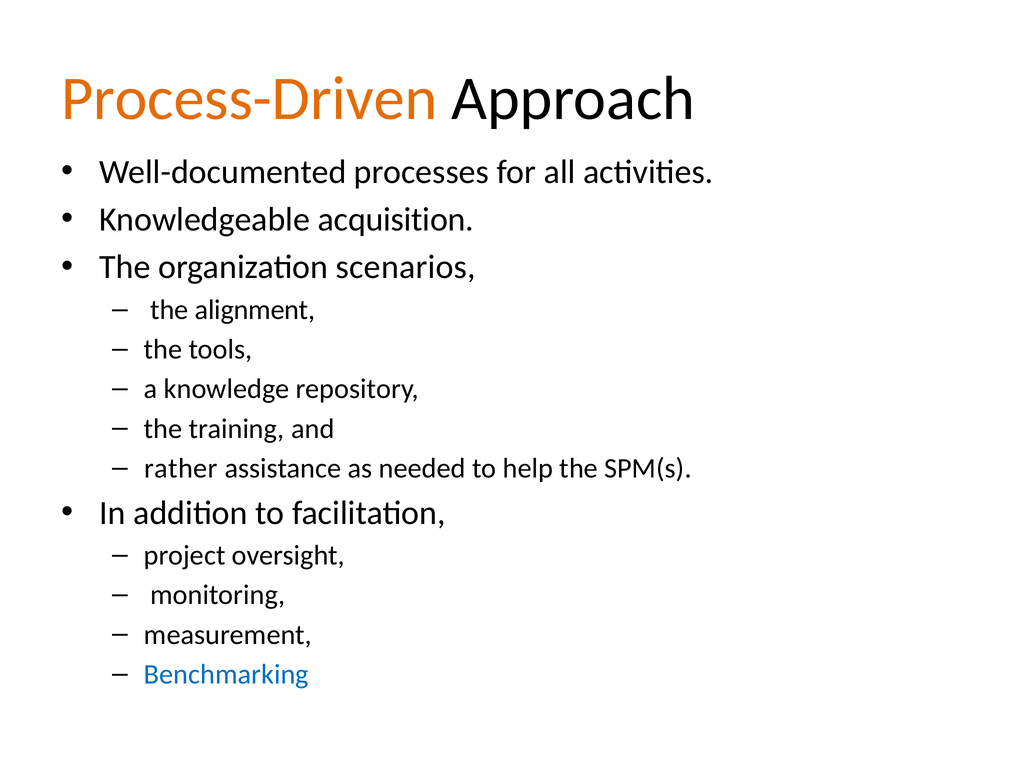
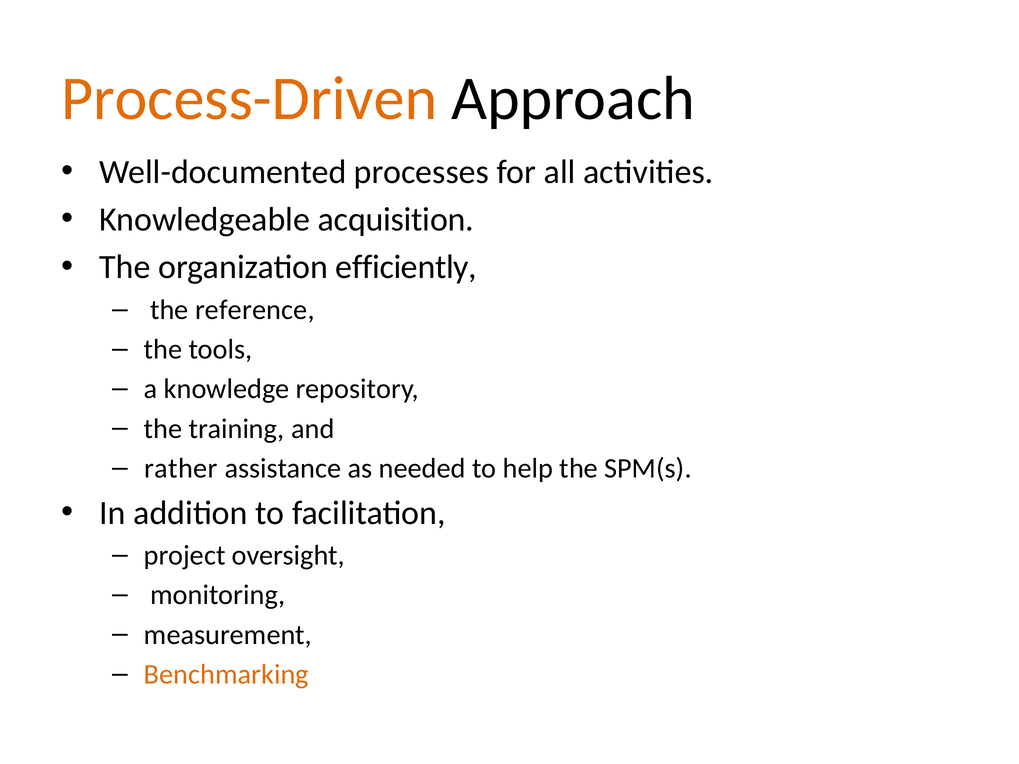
scenarios: scenarios -> efficiently
alignment: alignment -> reference
Benchmarking colour: blue -> orange
